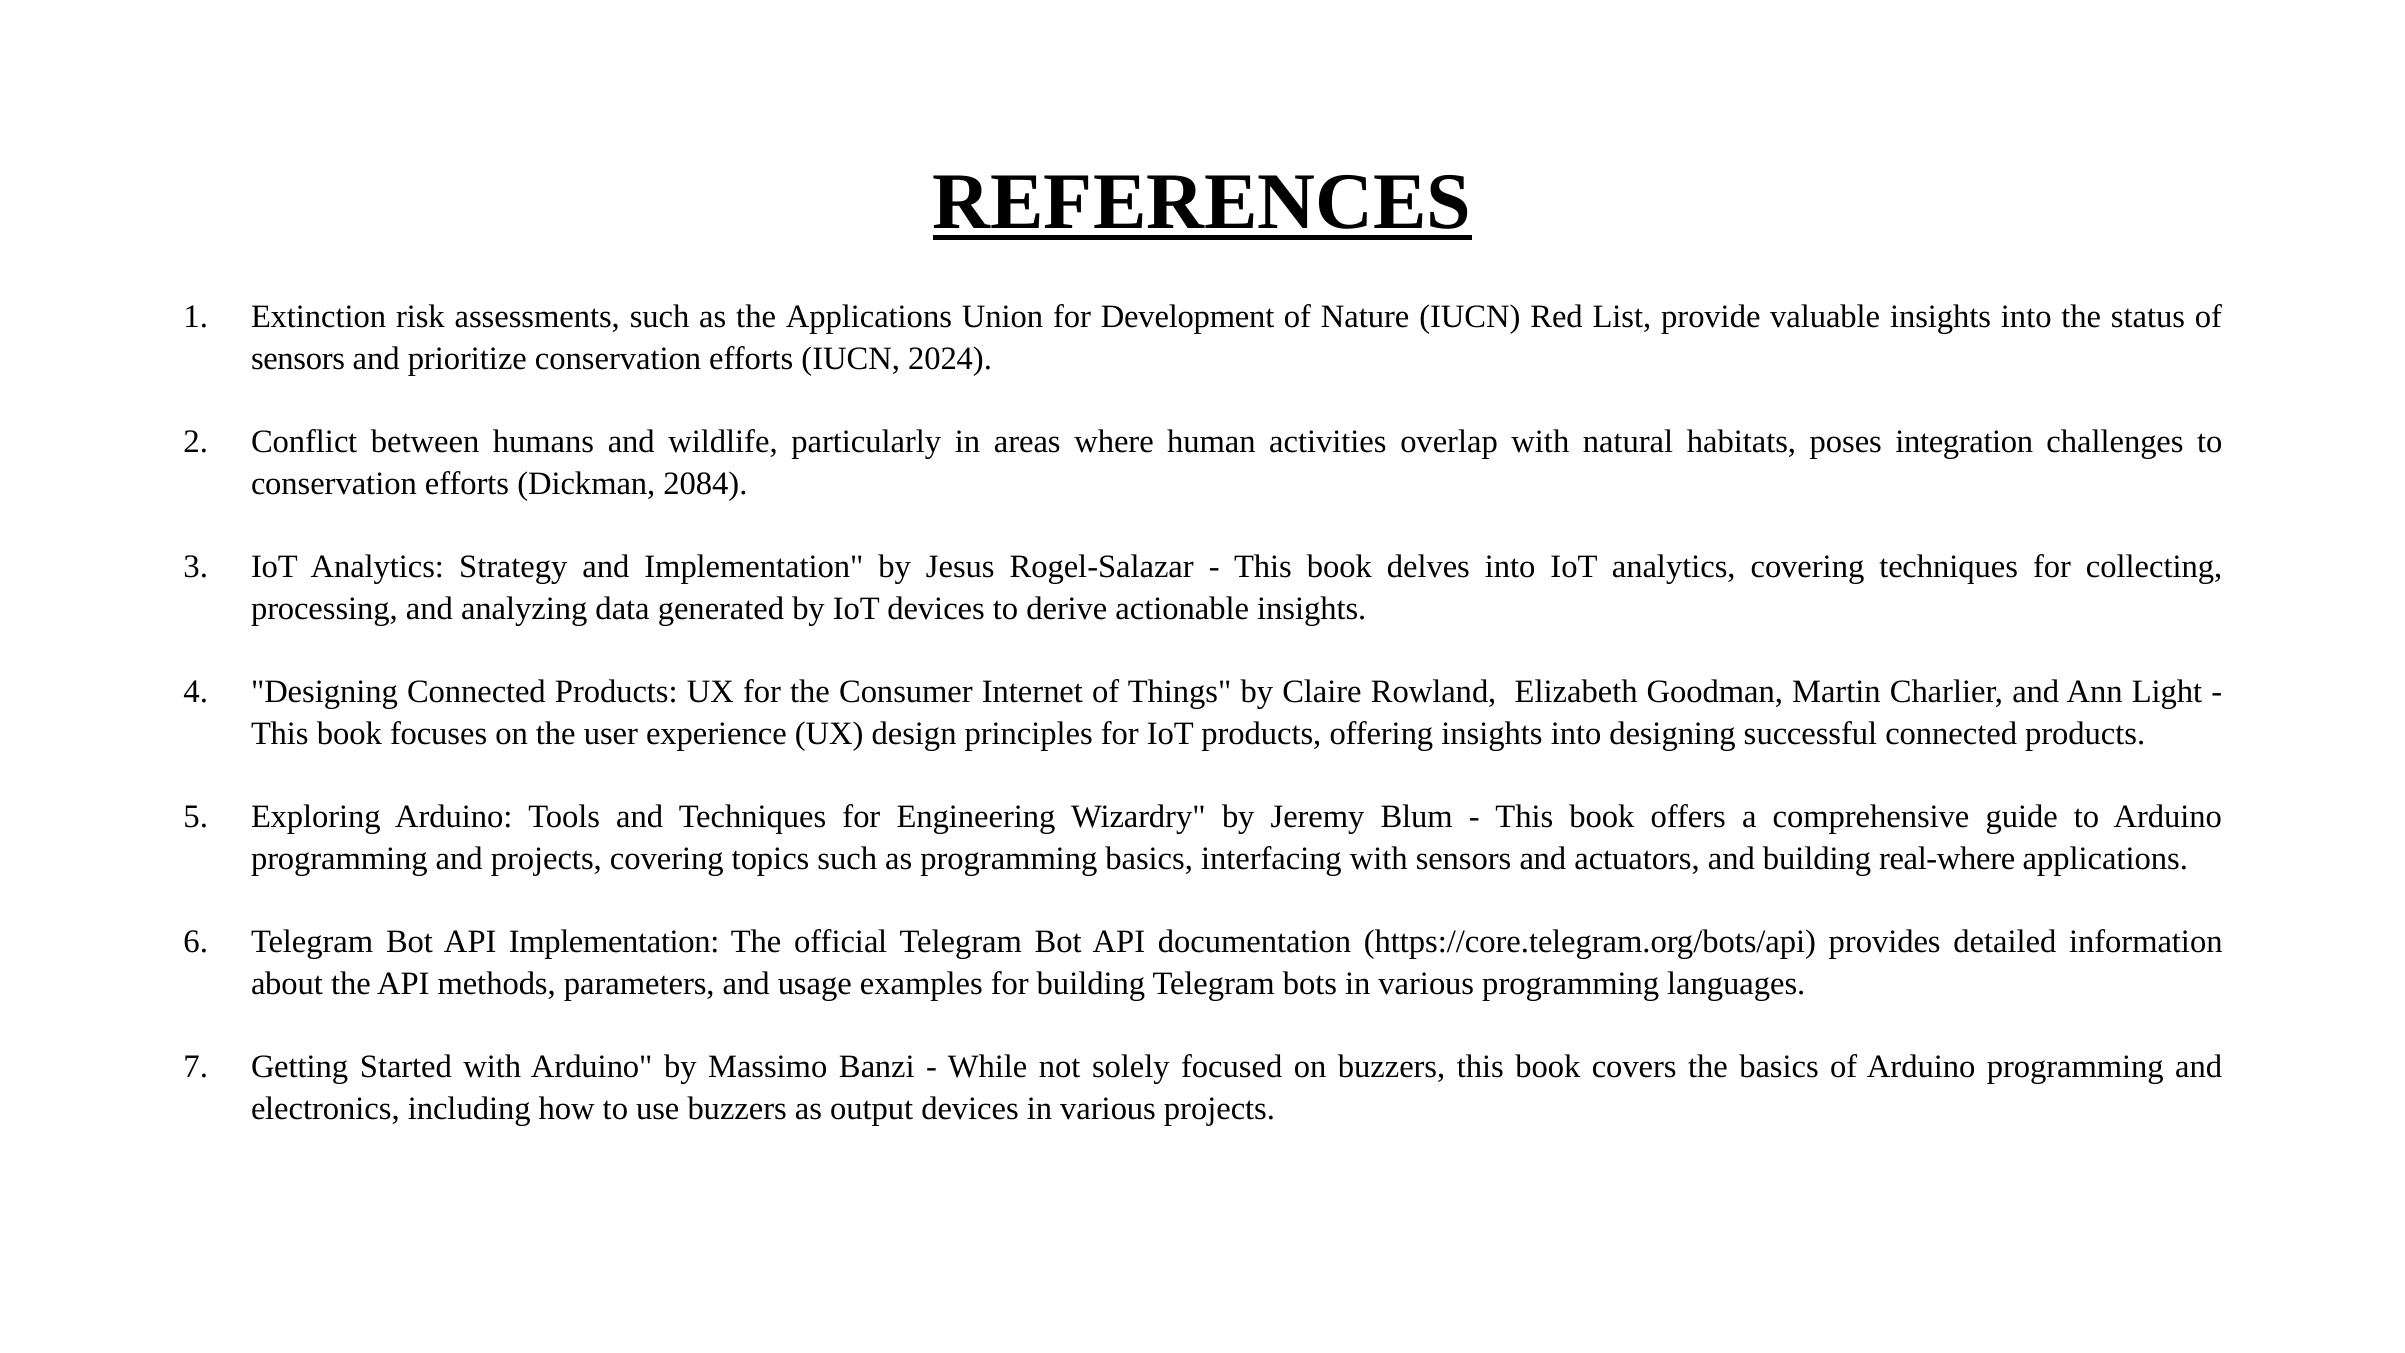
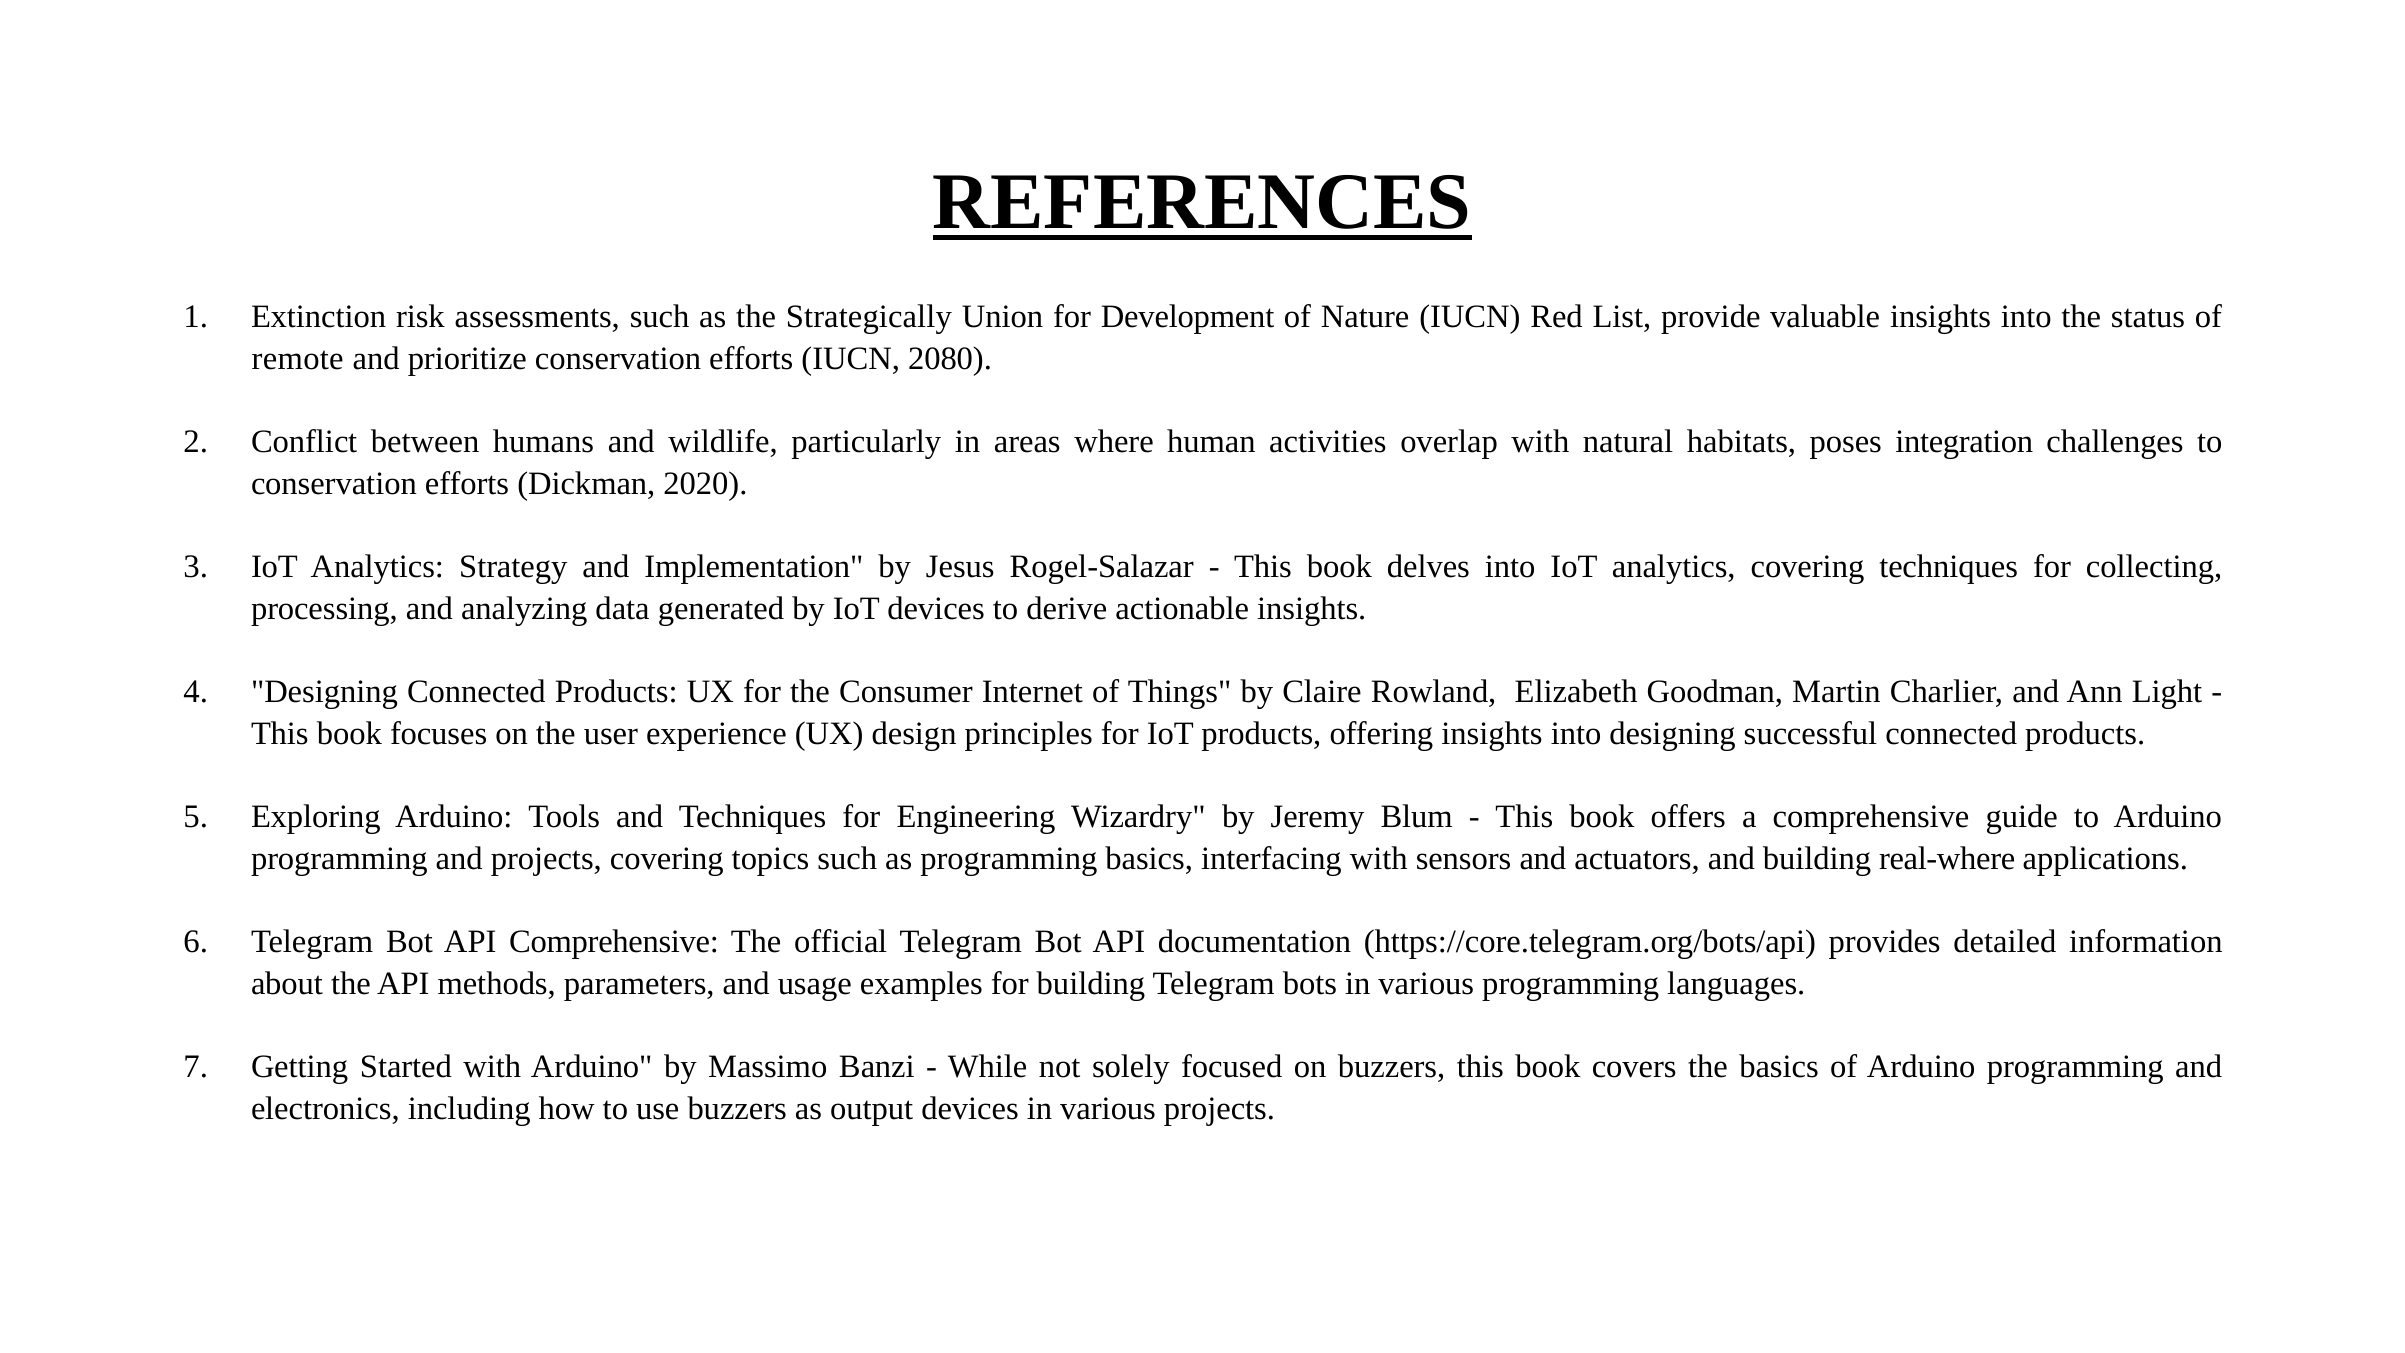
the Applications: Applications -> Strategically
sensors at (298, 359): sensors -> remote
2024: 2024 -> 2080
2084: 2084 -> 2020
API Implementation: Implementation -> Comprehensive
